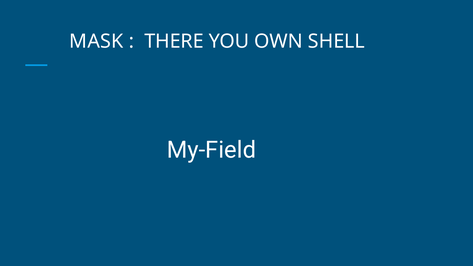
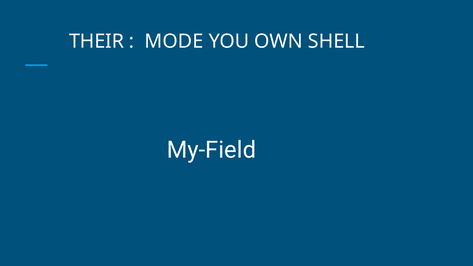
MASK: MASK -> THEIR
THERE: THERE -> MODE
